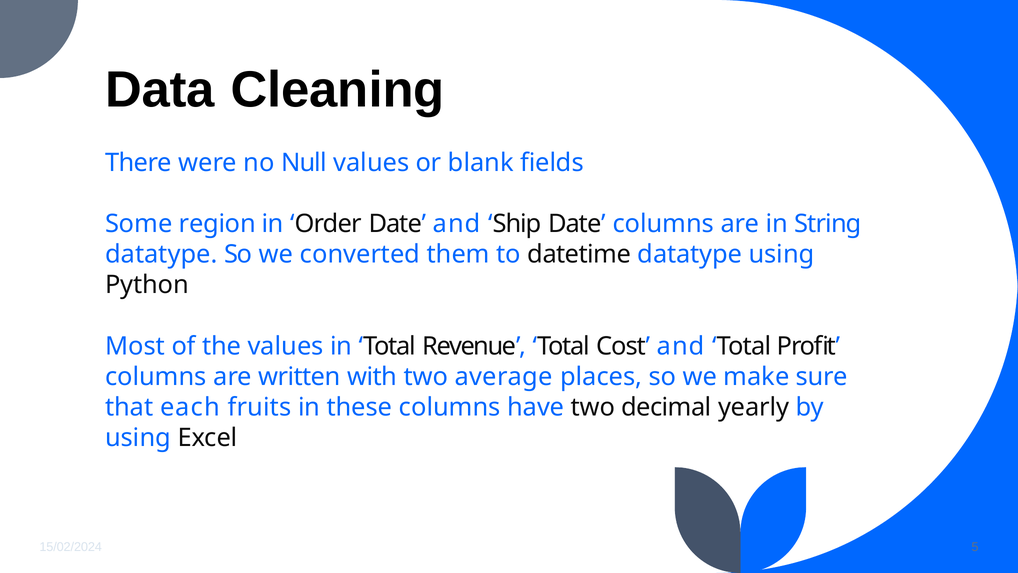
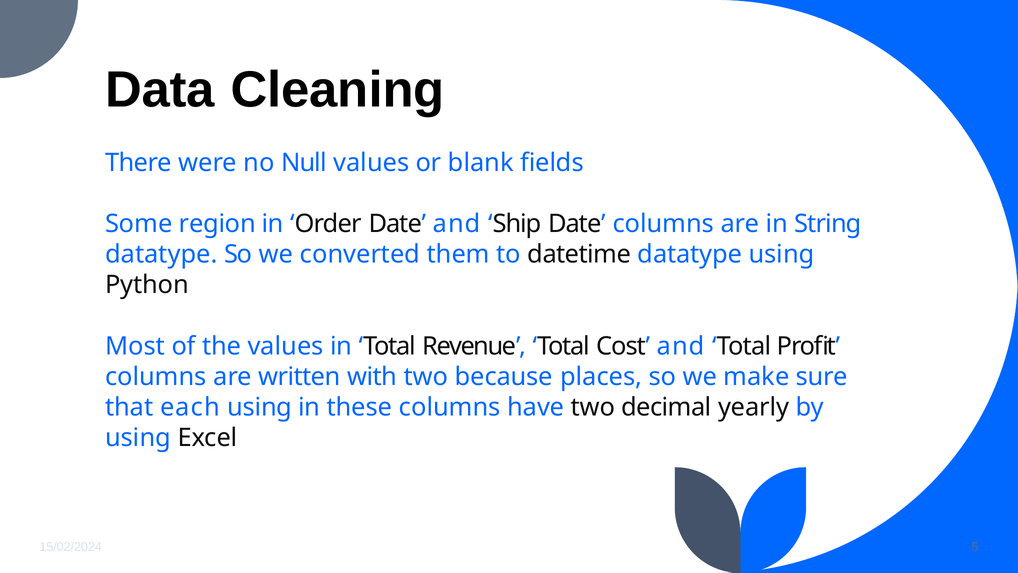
average: average -> because
each fruits: fruits -> using
